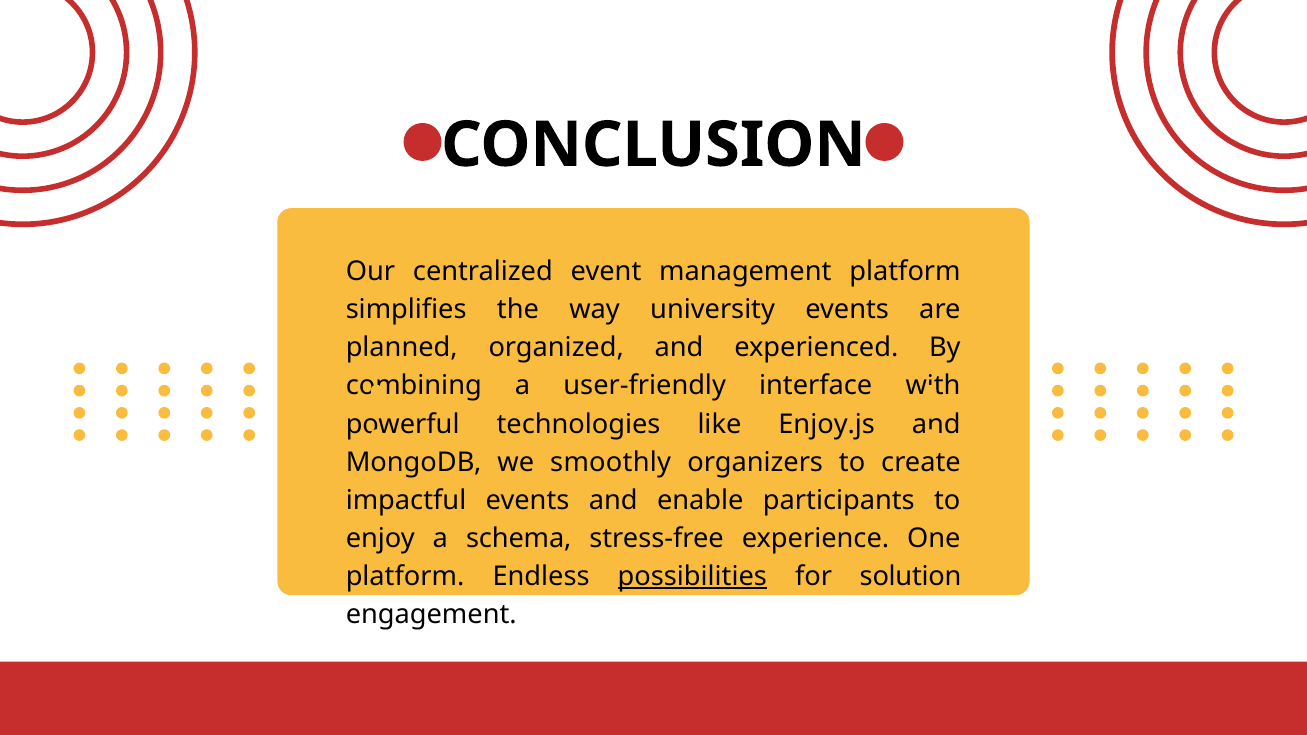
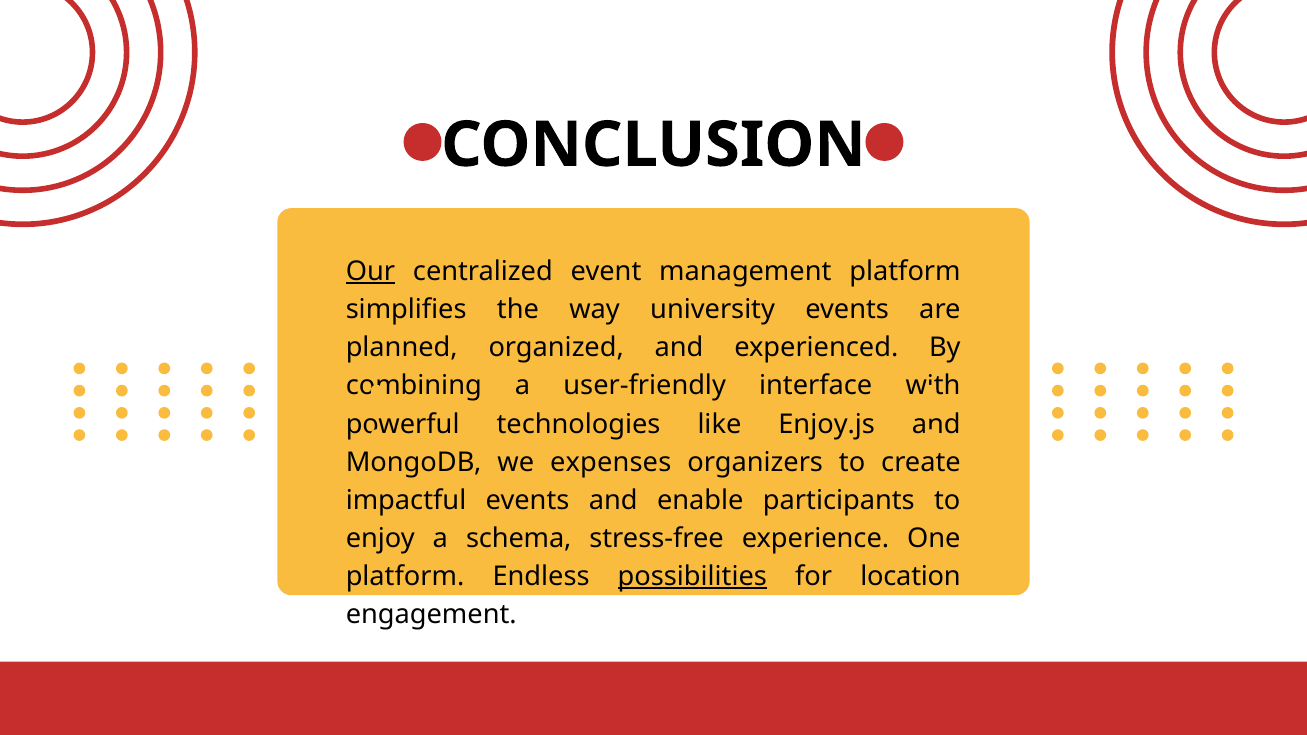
Our underline: none -> present
smoothly: smoothly -> expenses
solution: solution -> location
